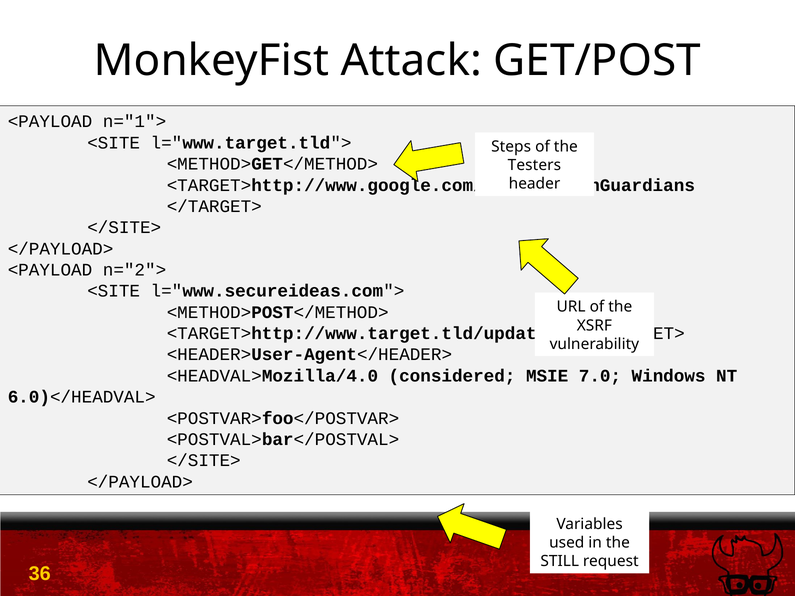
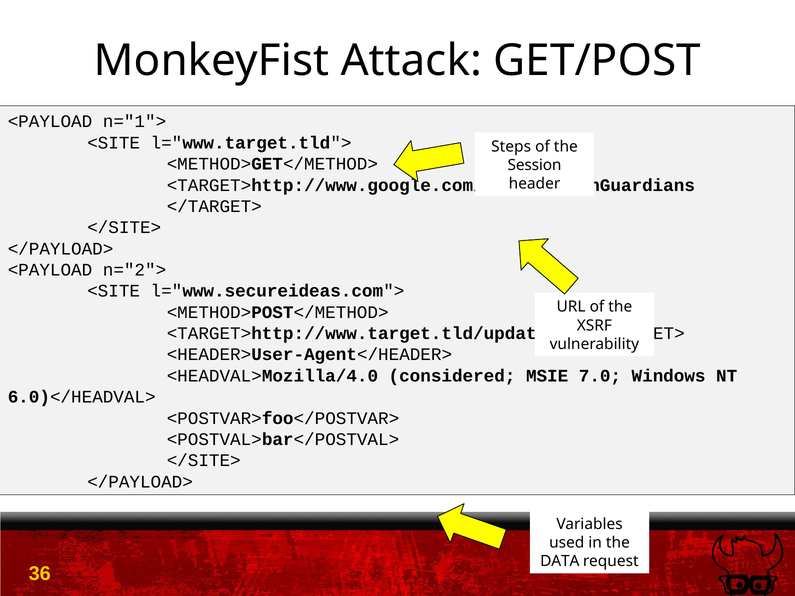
Testers: Testers -> Session
STILL: STILL -> DATA
